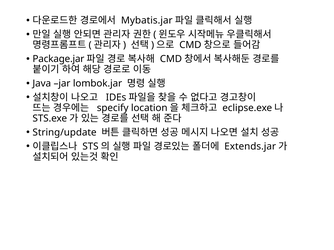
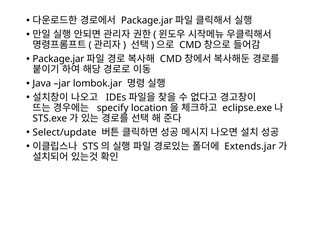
Mybatis.jar at (147, 21): Mybatis.jar -> Package.jar
String/update: String/update -> Select/update
